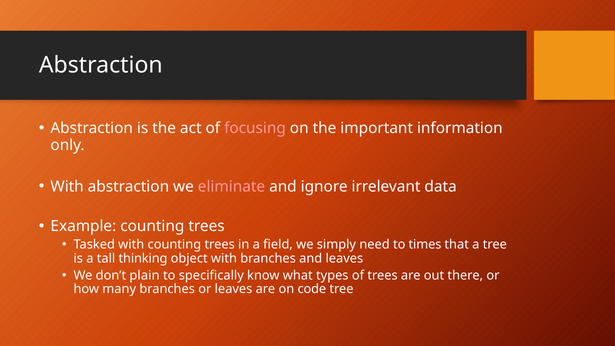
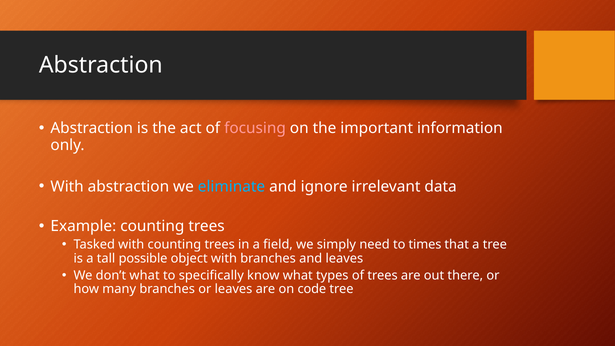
eliminate colour: pink -> light blue
thinking: thinking -> possible
don’t plain: plain -> what
